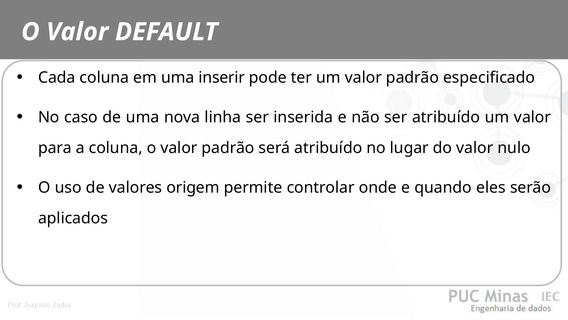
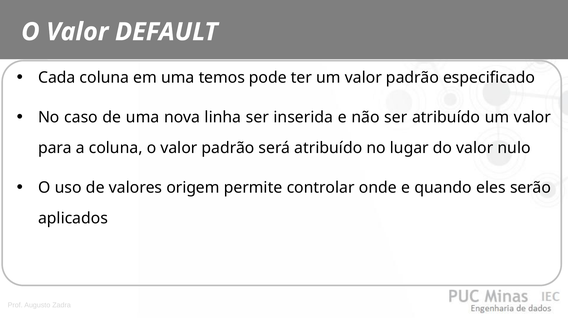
inserir: inserir -> temos
